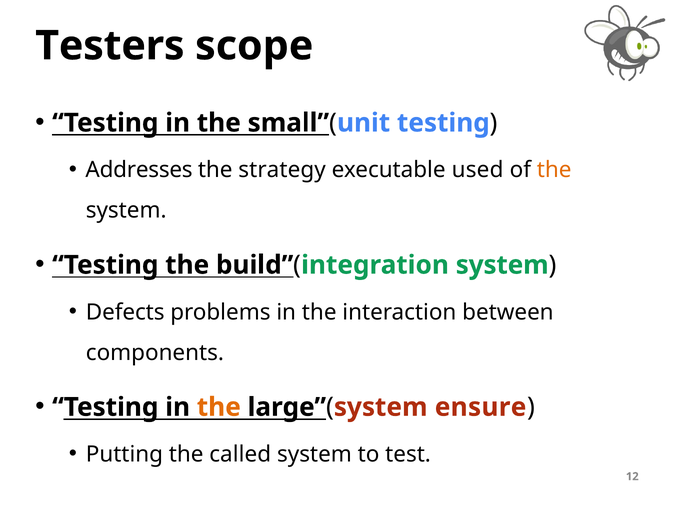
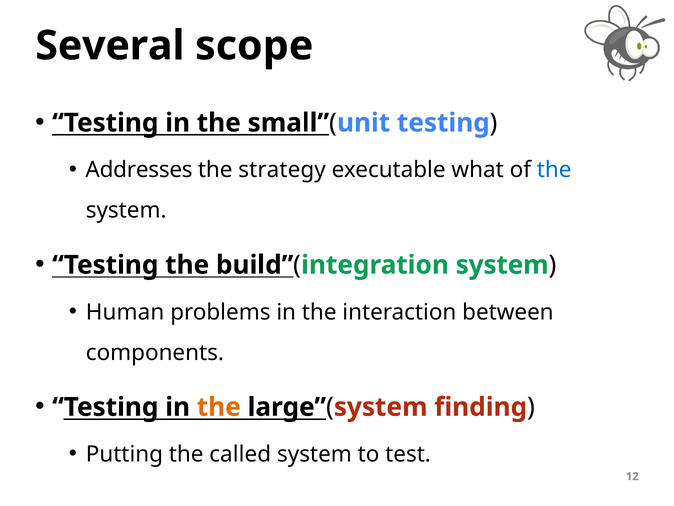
Testers: Testers -> Several
used: used -> what
the at (554, 170) colour: orange -> blue
Defects: Defects -> Human
ensure: ensure -> finding
